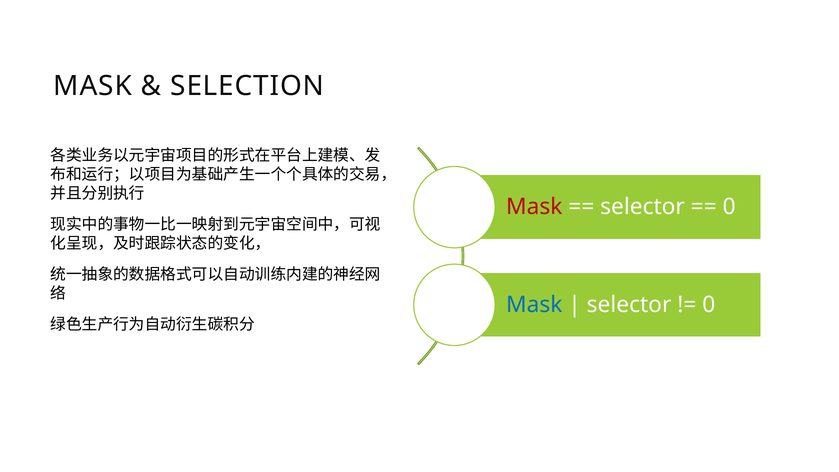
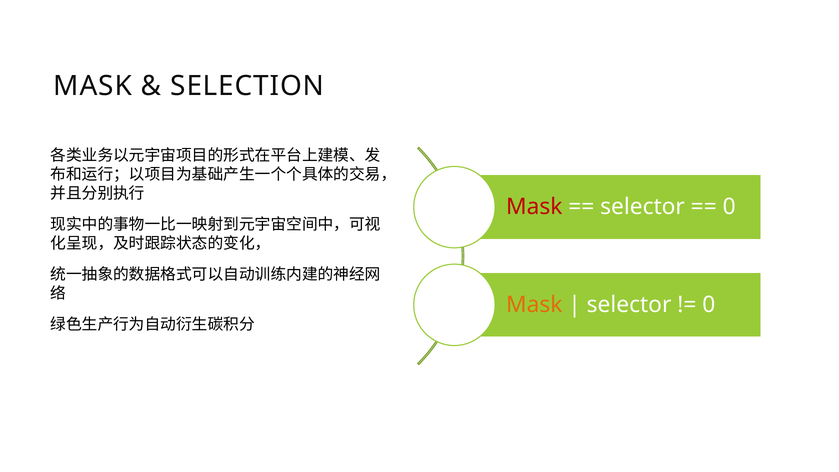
Mask at (534, 305) colour: blue -> orange
